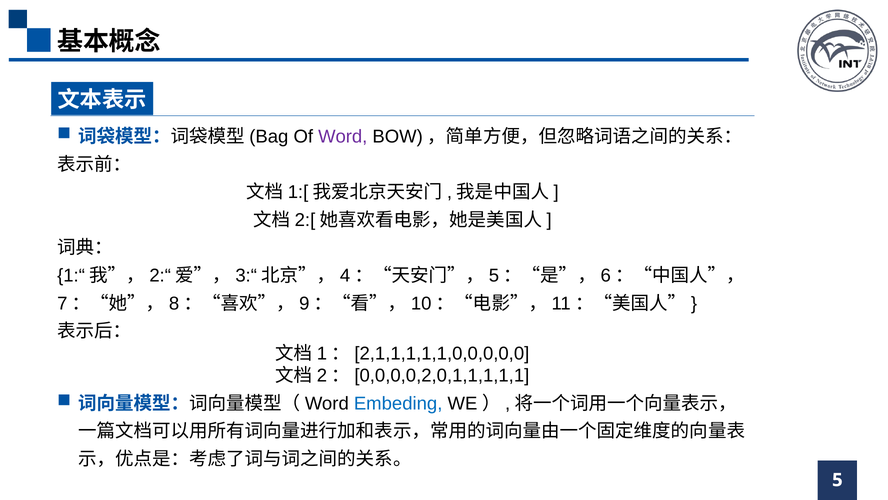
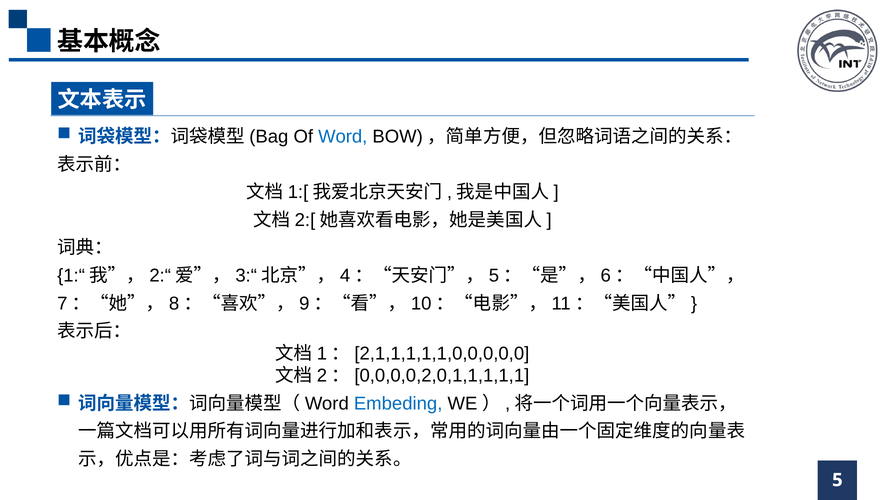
Word colour: purple -> blue
